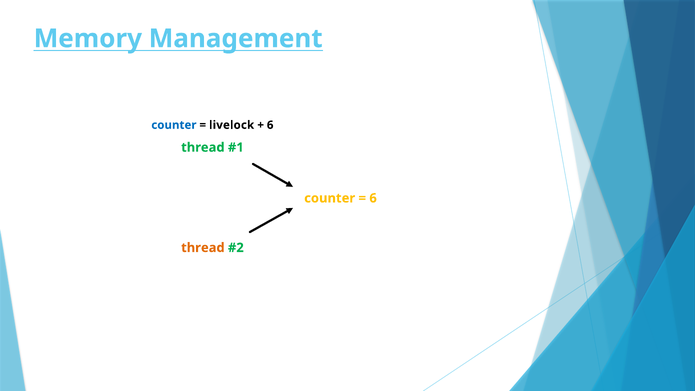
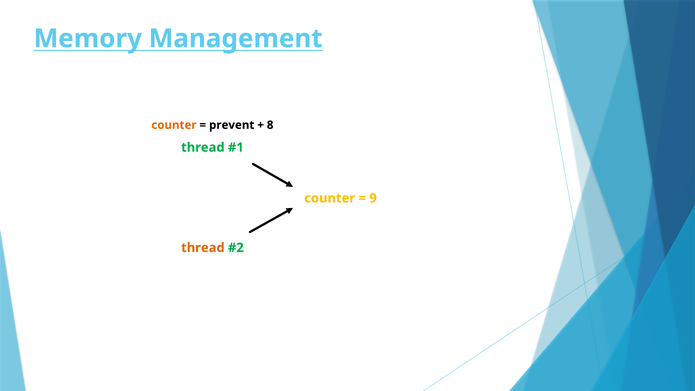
counter at (174, 125) colour: blue -> orange
livelock: livelock -> prevent
6 at (270, 125): 6 -> 8
6 at (373, 198): 6 -> 9
